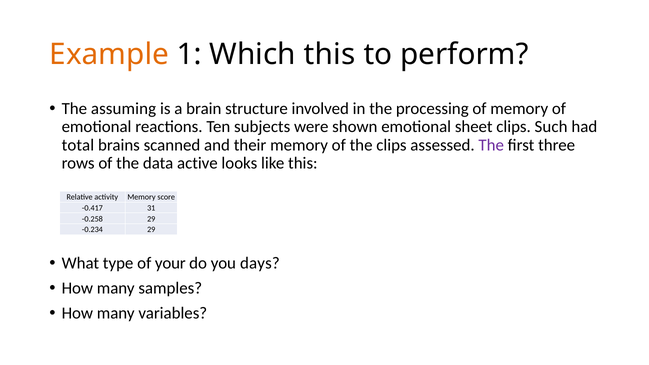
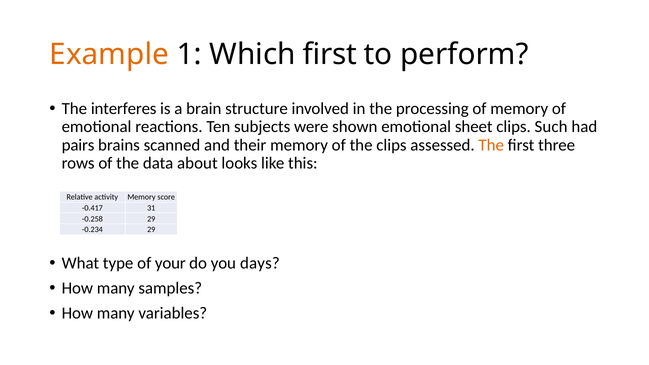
Which this: this -> first
assuming: assuming -> interferes
total: total -> pairs
The at (491, 145) colour: purple -> orange
active: active -> about
